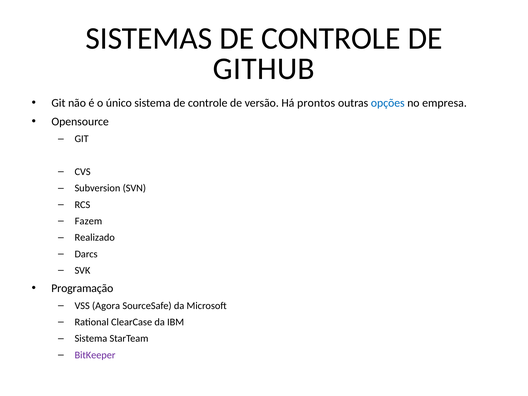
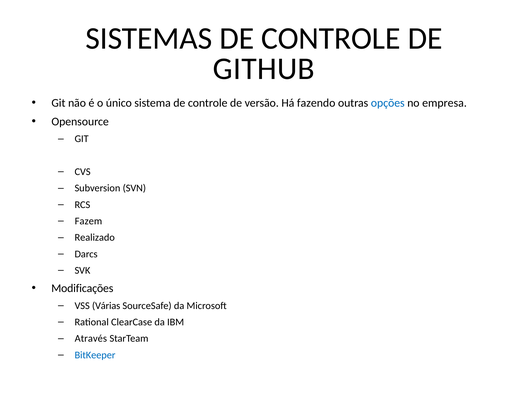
prontos: prontos -> fazendo
Programação: Programação -> Modificações
Agora: Agora -> Várias
Sistema at (91, 339): Sistema -> Através
BitKeeper colour: purple -> blue
